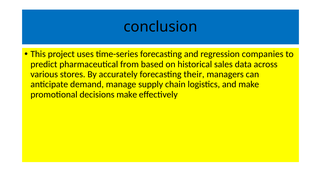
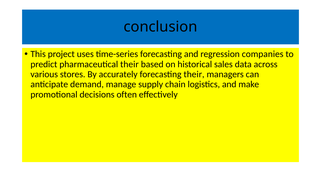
pharmaceutical from: from -> their
decisions make: make -> often
